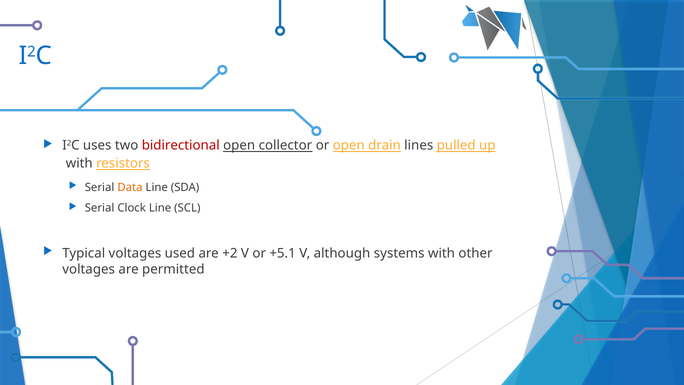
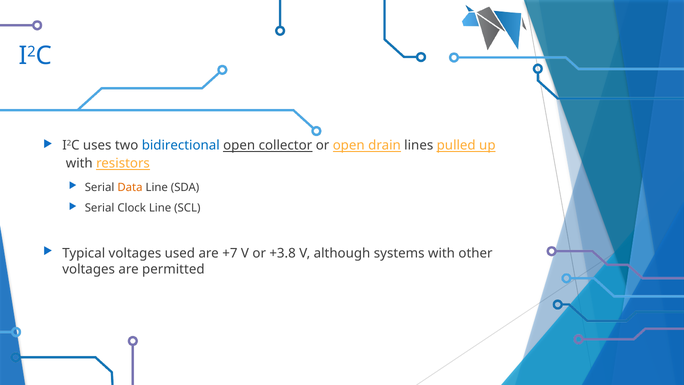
bidirectional colour: red -> blue
+2: +2 -> +7
+5.1: +5.1 -> +3.8
